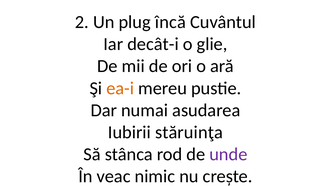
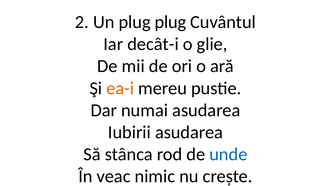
plug încă: încă -> plug
Iubirii stăruinţa: stăruinţa -> asudarea
unde colour: purple -> blue
